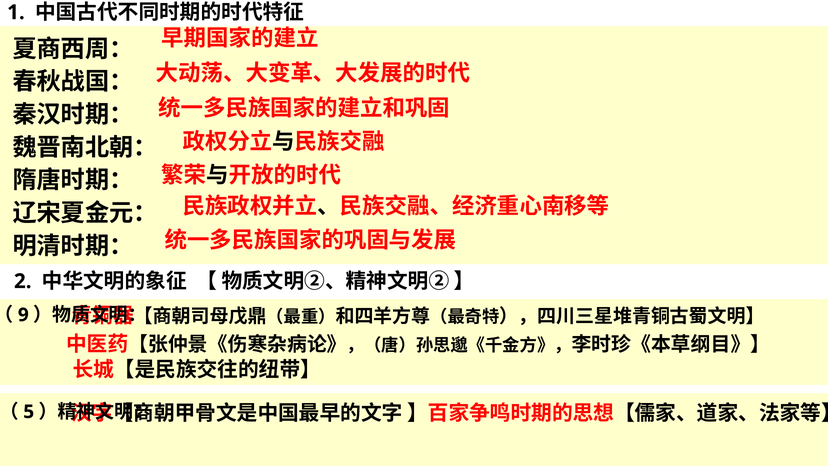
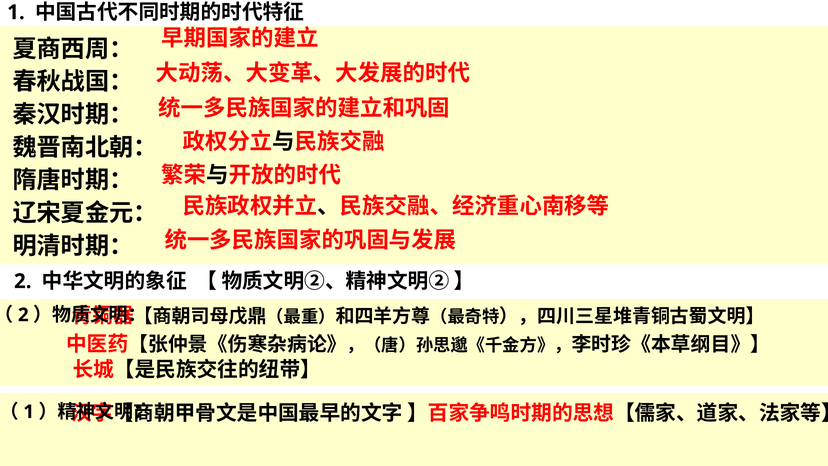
9 at (23, 315): 9 -> 2
5 at (29, 412): 5 -> 1
